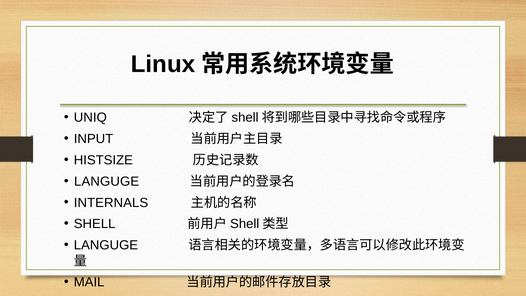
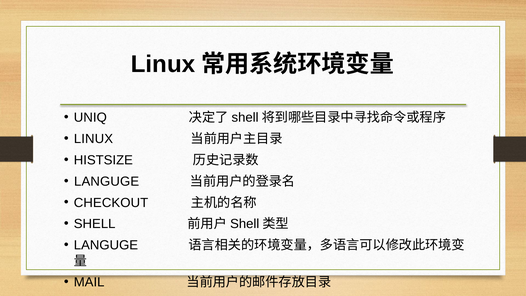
INPUT at (94, 139): INPUT -> LINUX
INTERNALS: INTERNALS -> CHECKOUT
